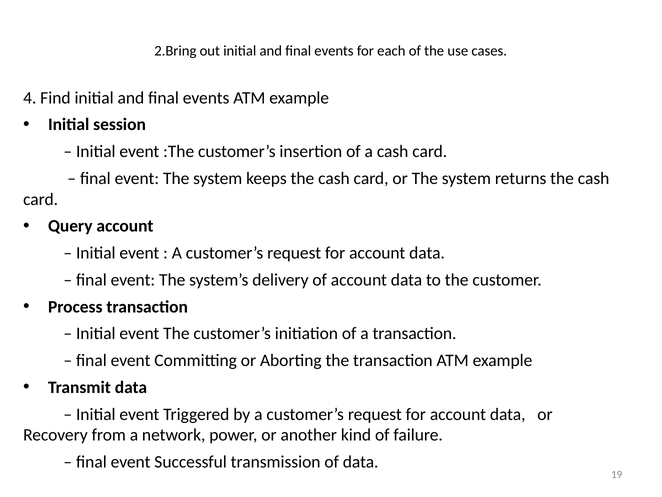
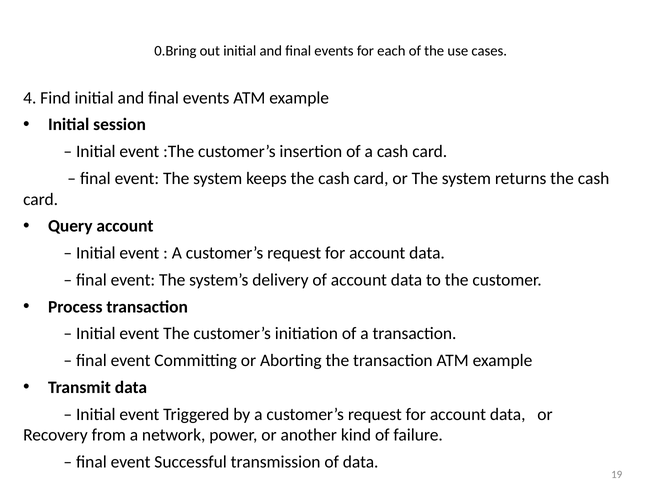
2.Bring: 2.Bring -> 0.Bring
